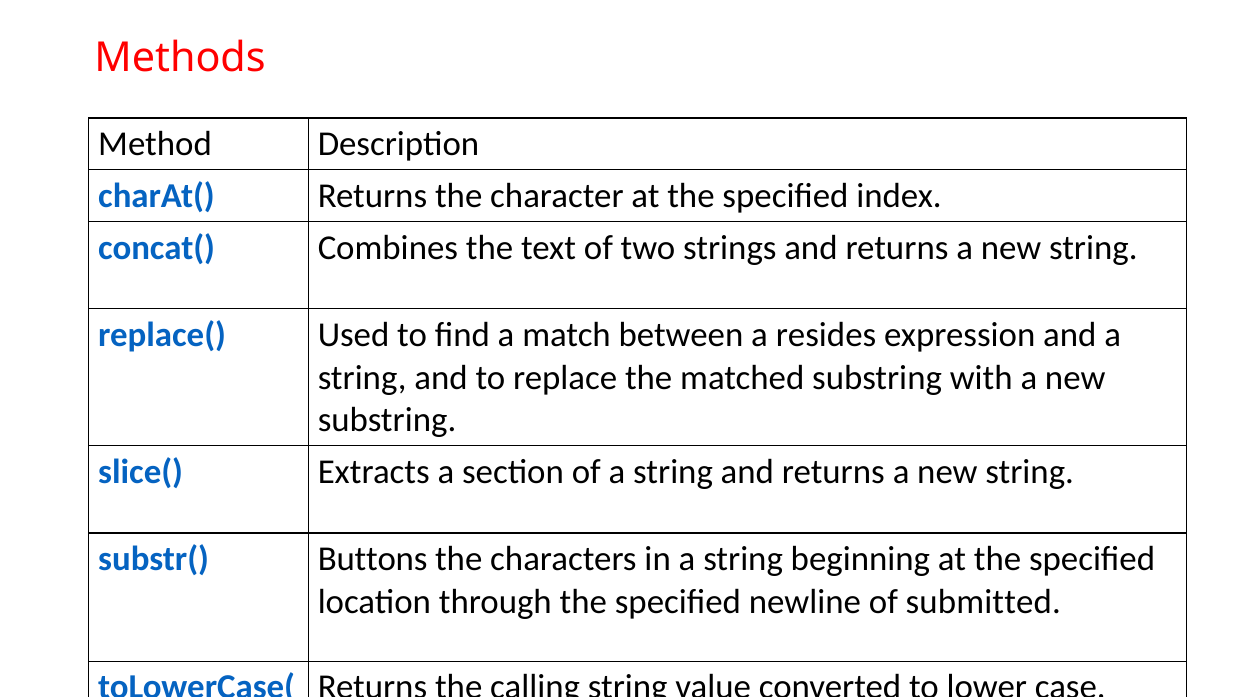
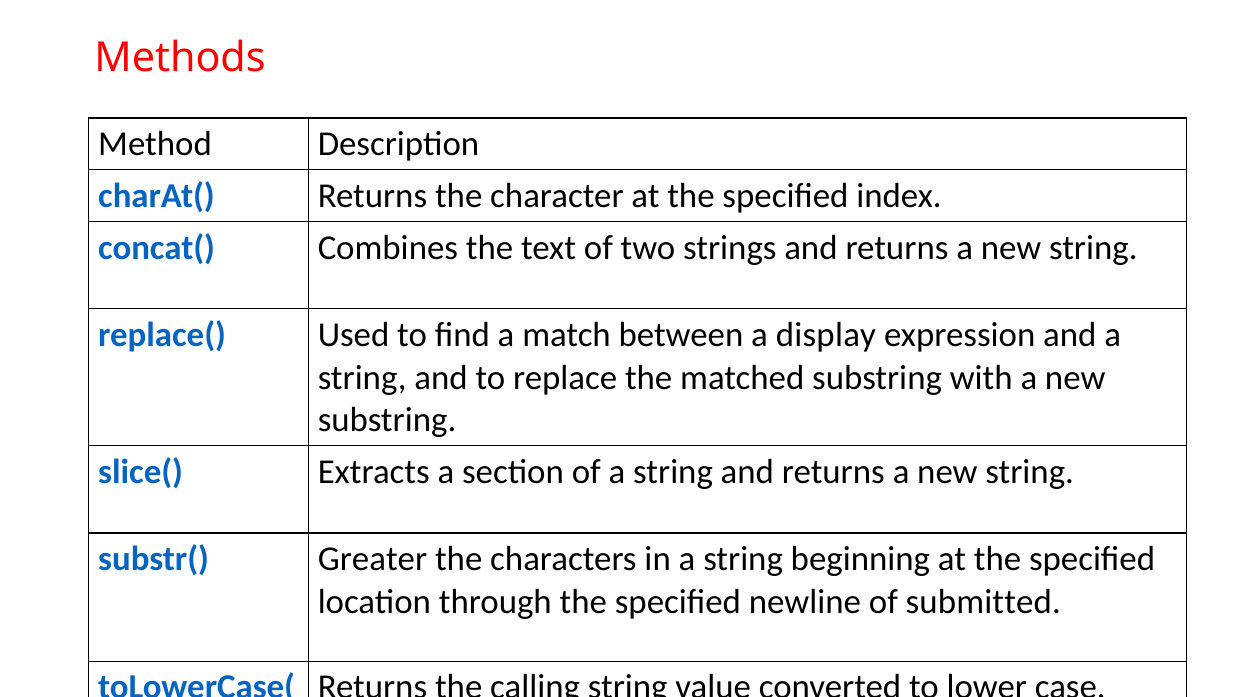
resides: resides -> display
Buttons: Buttons -> Greater
